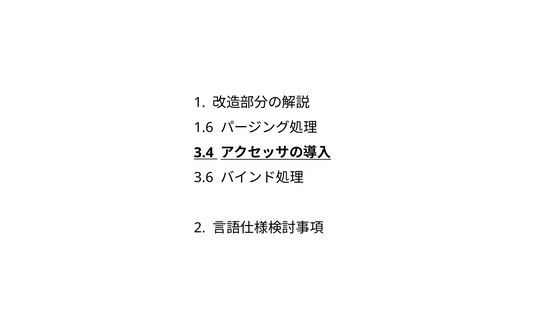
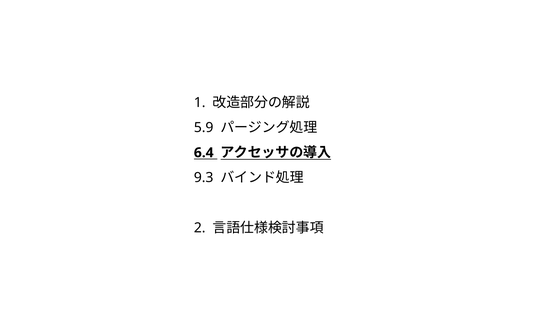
1.6: 1.6 -> 5.9
3.4: 3.4 -> 6.4
3.6: 3.6 -> 9.3
